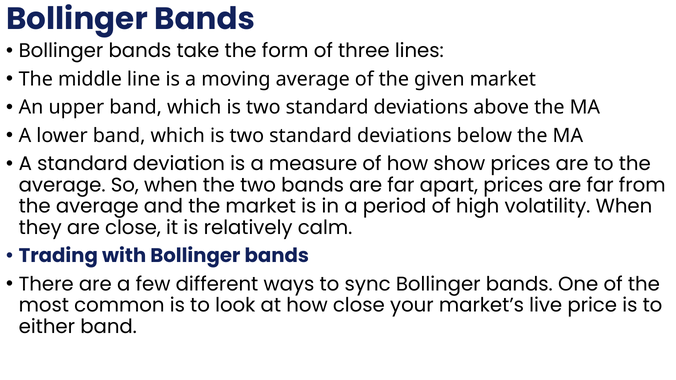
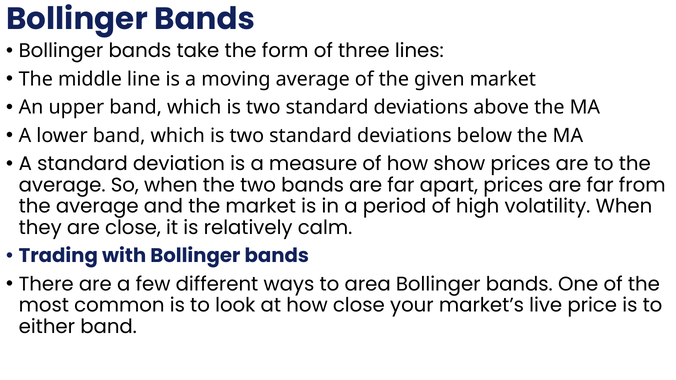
sync: sync -> area
